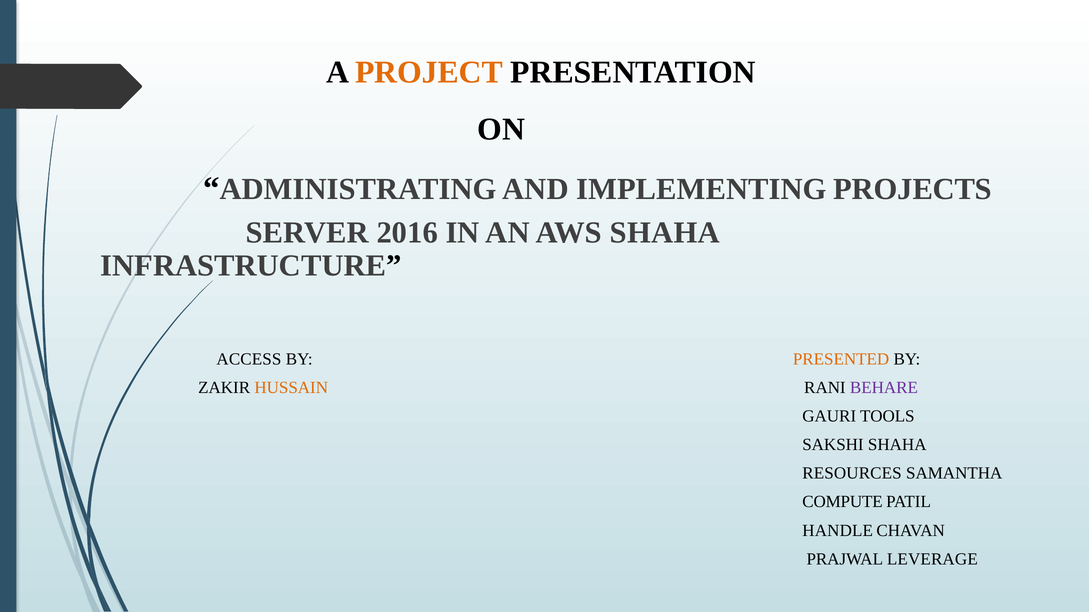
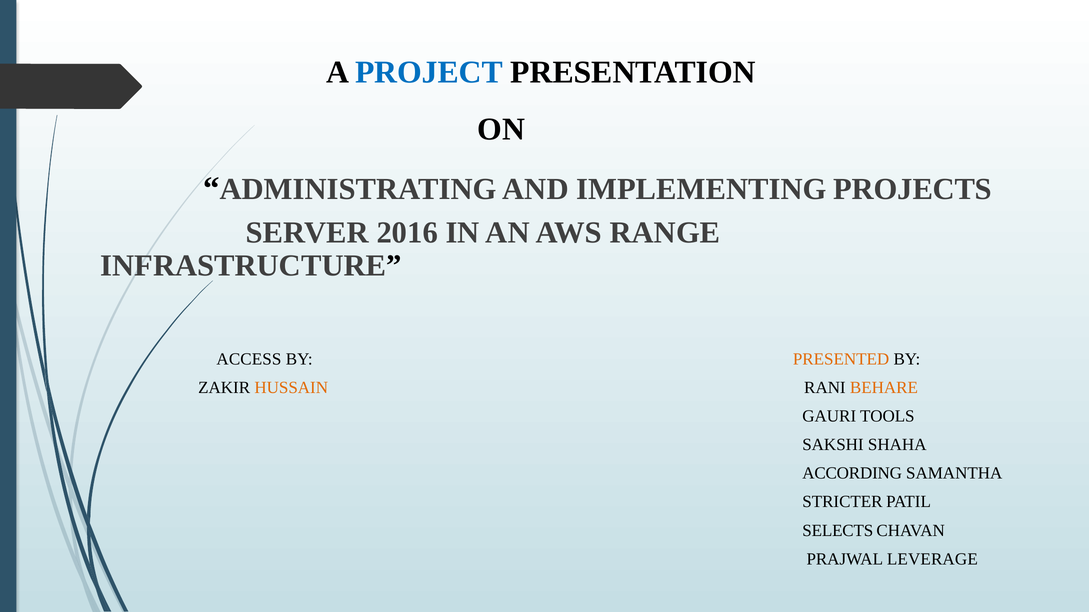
PROJECT colour: orange -> blue
AWS SHAHA: SHAHA -> RANGE
BEHARE colour: purple -> orange
RESOURCES: RESOURCES -> ACCORDING
COMPUTE: COMPUTE -> STRICTER
HANDLE: HANDLE -> SELECTS
